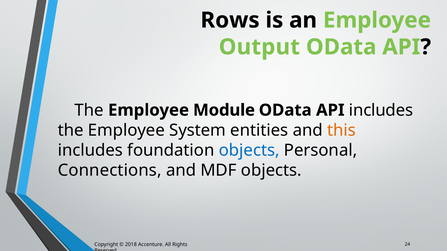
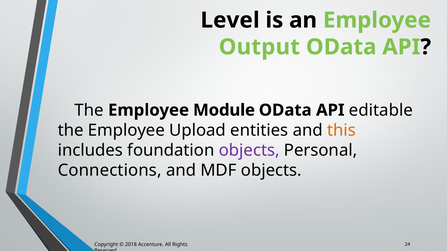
Rows: Rows -> Level
API includes: includes -> editable
System: System -> Upload
objects at (249, 151) colour: blue -> purple
